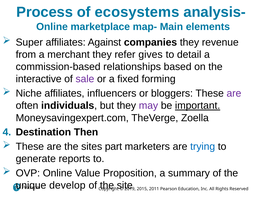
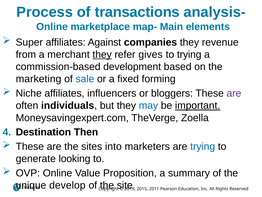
ecosystems: ecosystems -> transactions
they at (102, 54) underline: none -> present
to detail: detail -> trying
relationships: relationships -> development
interactive: interactive -> marketing
sale colour: purple -> blue
may colour: purple -> blue
part: part -> into
reports: reports -> looking
